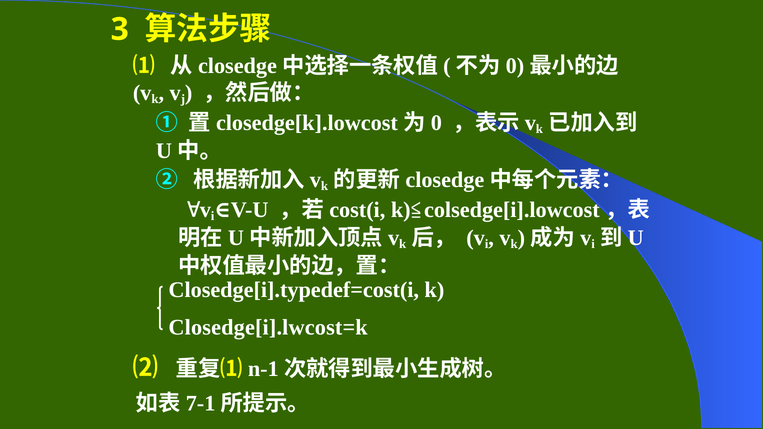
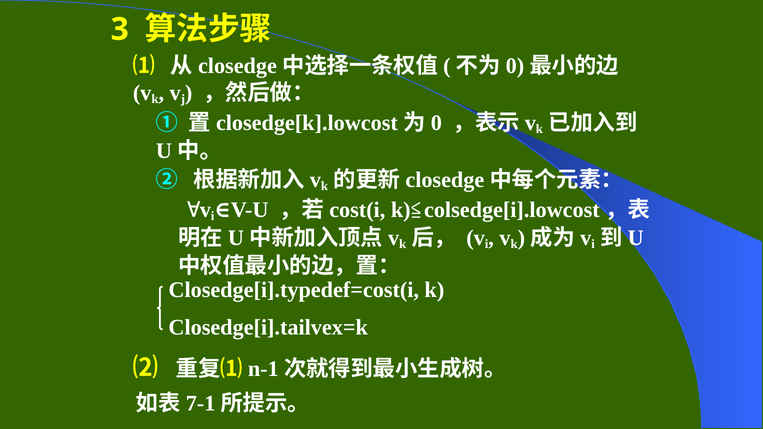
Closedge[i].lwcost=k: Closedge[i].lwcost=k -> Closedge[i].tailvex=k
